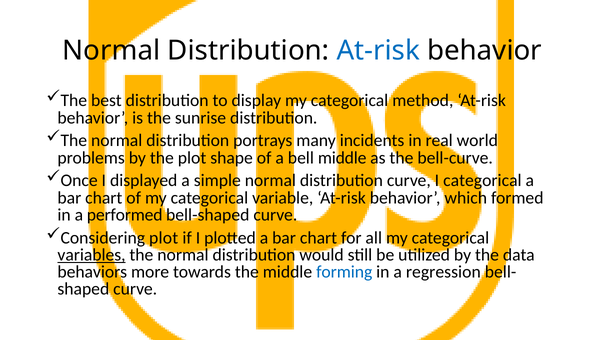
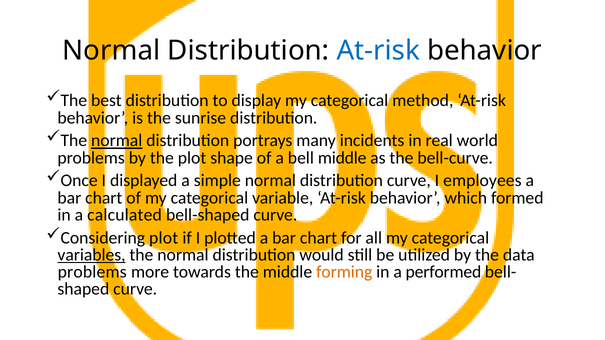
normal at (117, 141) underline: none -> present
I categorical: categorical -> employees
performed: performed -> calculated
behaviors at (92, 272): behaviors -> problems
forming colour: blue -> orange
regression: regression -> performed
